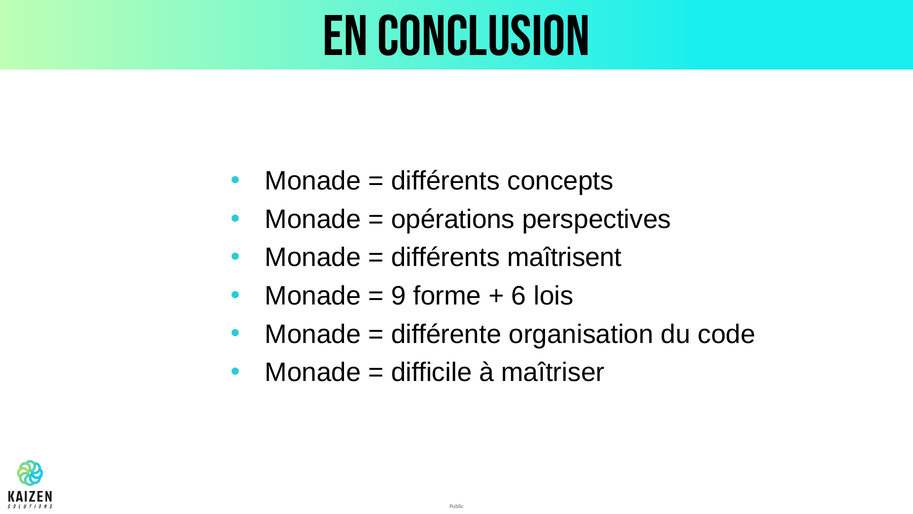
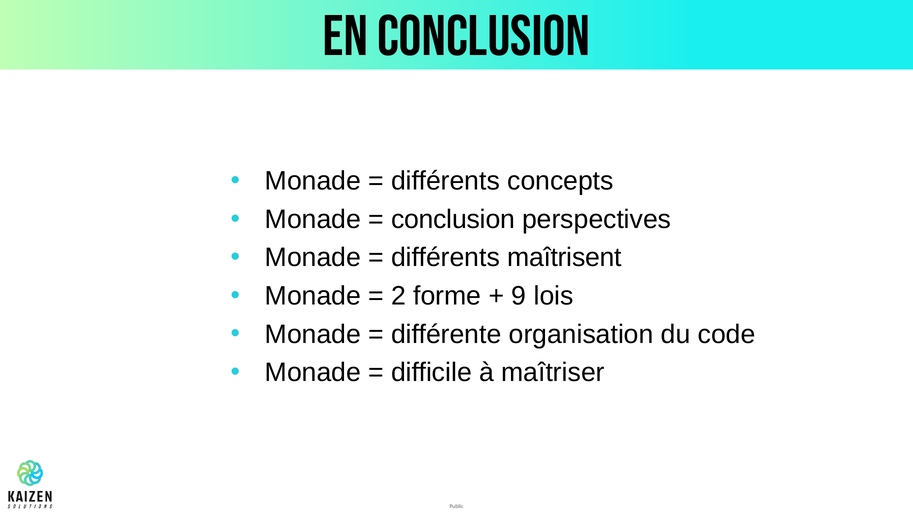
opérations at (453, 219): opérations -> conclusion
9: 9 -> 2
6: 6 -> 9
